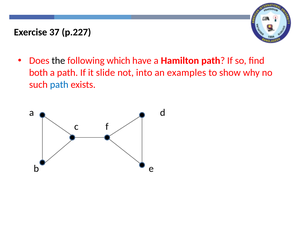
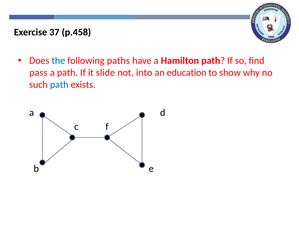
p.227: p.227 -> p.458
the colour: black -> blue
which: which -> paths
both: both -> pass
examples: examples -> education
